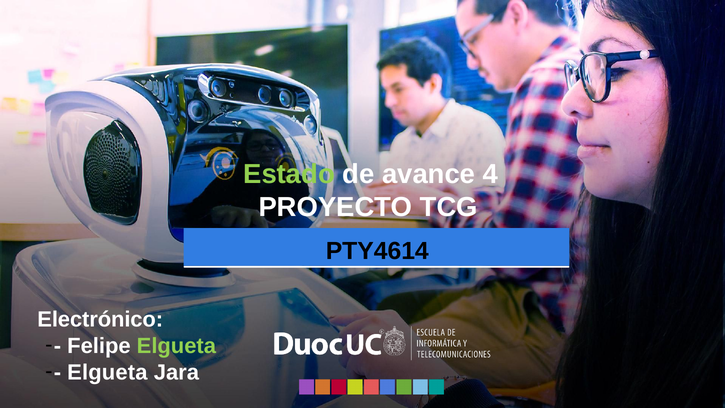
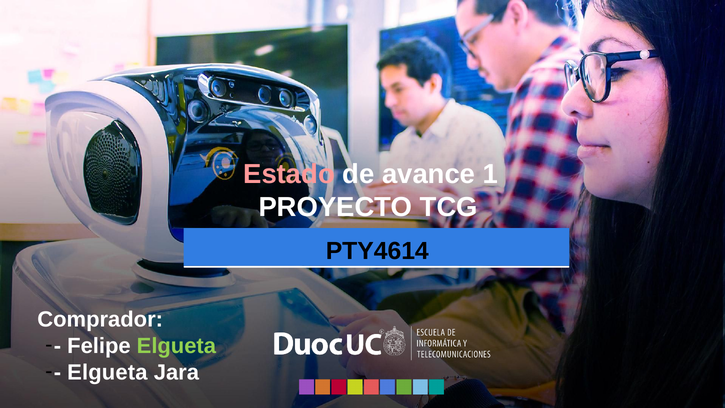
Estado colour: light green -> pink
4: 4 -> 1
Electrónico: Electrónico -> Comprador
